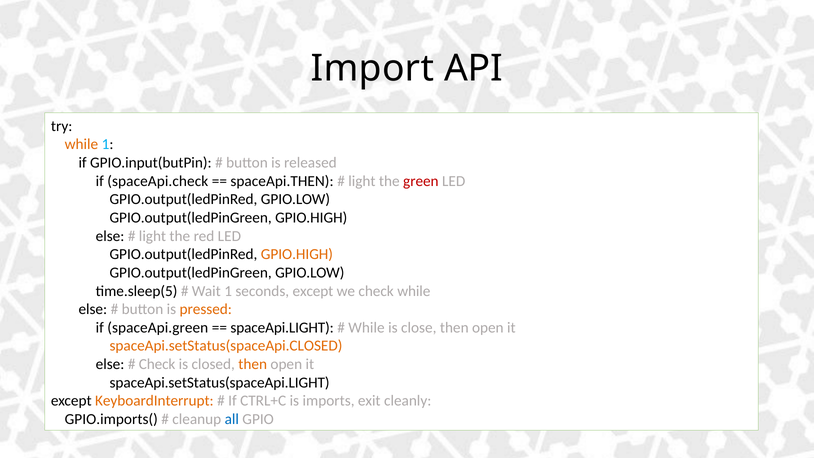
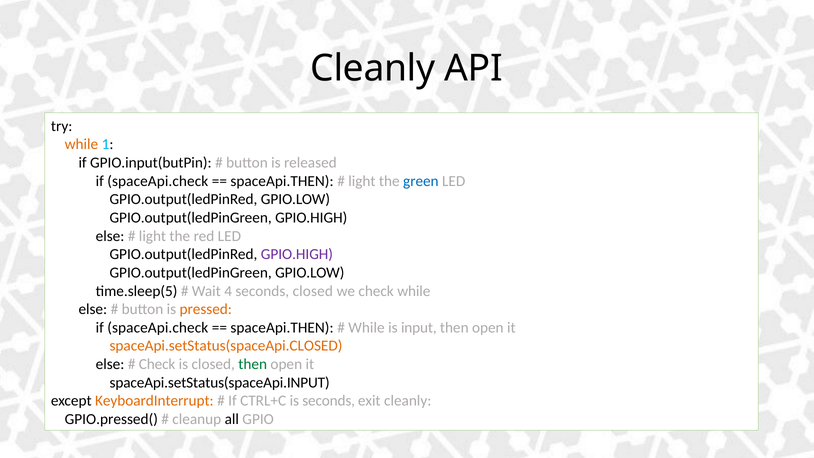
Import at (372, 68): Import -> Cleanly
green colour: red -> blue
GPIO.HIGH at (297, 254) colour: orange -> purple
Wait 1: 1 -> 4
seconds except: except -> closed
spaceApi.green at (158, 328): spaceApi.green -> spaceApi.check
spaceApi.LIGHT at (282, 328): spaceApi.LIGHT -> spaceApi.THEN
close: close -> input
then at (253, 364) colour: orange -> green
spaceApi.setStatus(spaceApi.LIGHT: spaceApi.setStatus(spaceApi.LIGHT -> spaceApi.setStatus(spaceApi.INPUT
is imports: imports -> seconds
GPIO.imports(: GPIO.imports( -> GPIO.pressed(
all colour: blue -> black
